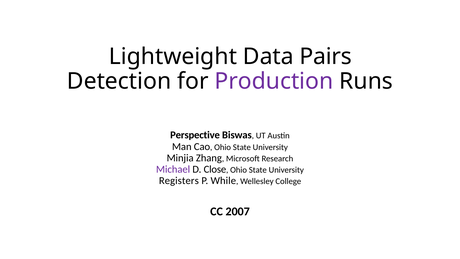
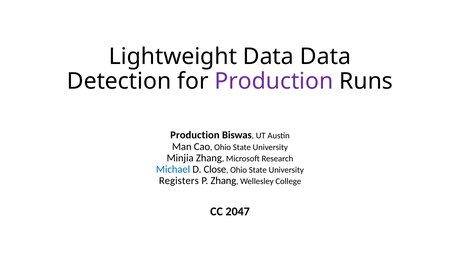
Data Pairs: Pairs -> Data
Perspective at (195, 135): Perspective -> Production
Michael colour: purple -> blue
P While: While -> Zhang
2007: 2007 -> 2047
